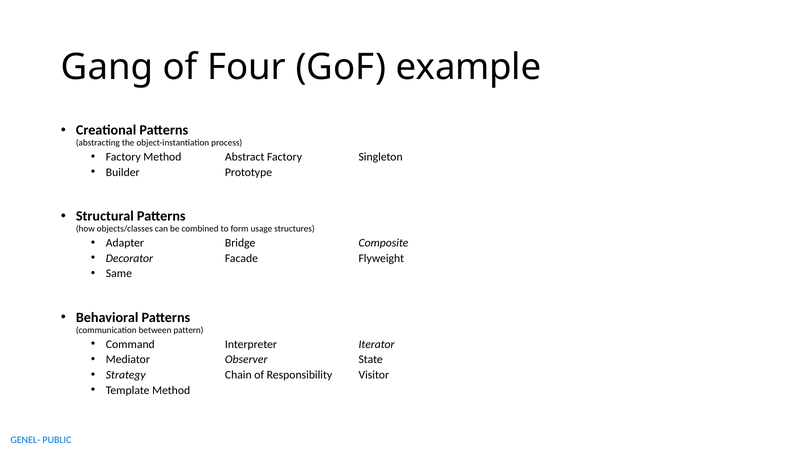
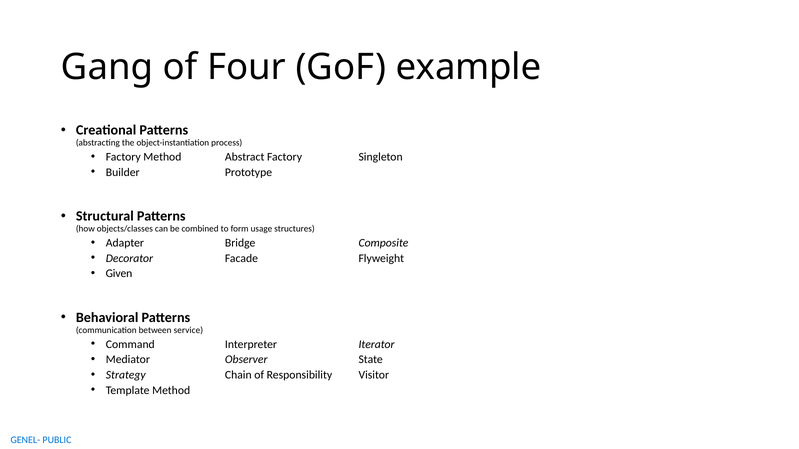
Same: Same -> Given
pattern: pattern -> service
